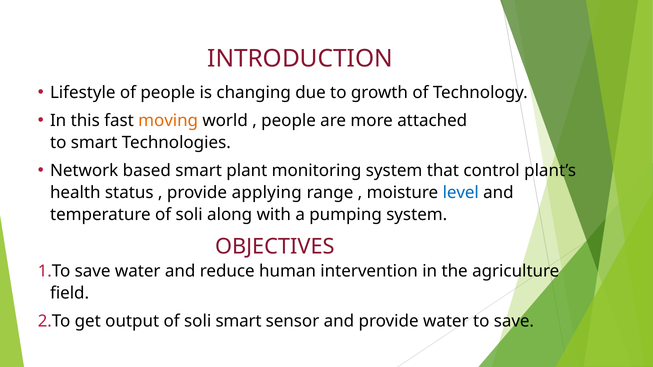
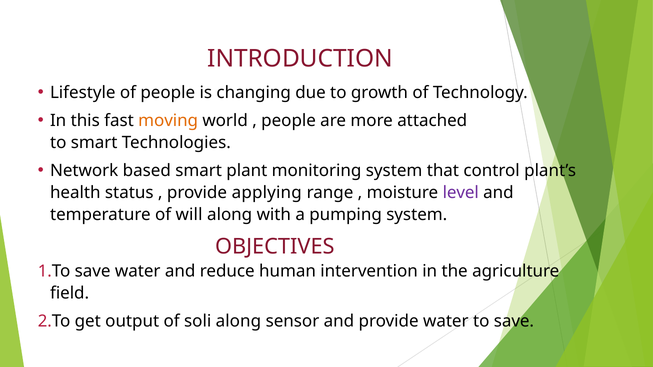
level colour: blue -> purple
temperature of soli: soli -> will
soli smart: smart -> along
